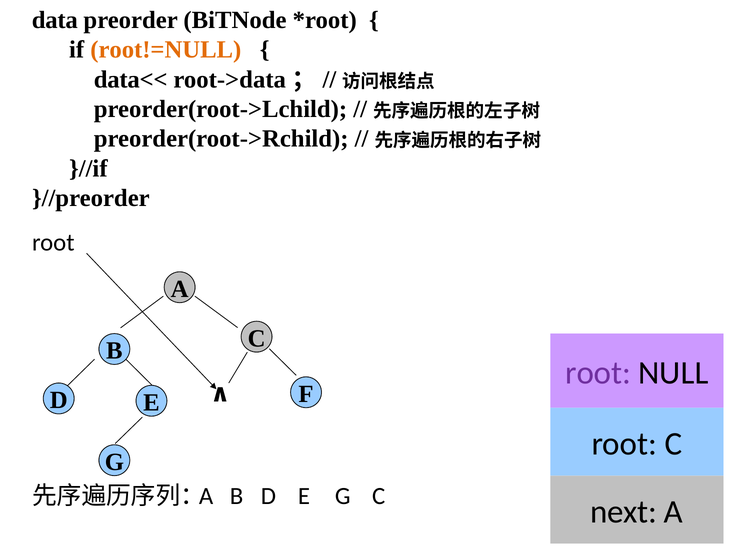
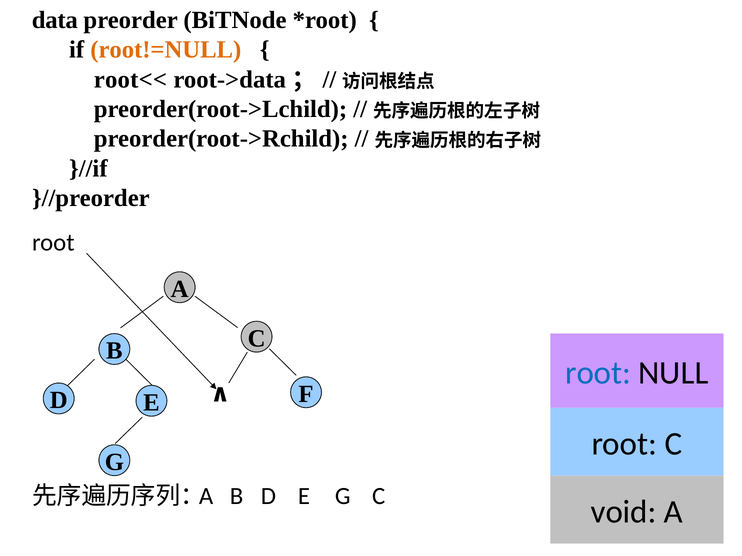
data<<: data<< -> root<<
root at (598, 373) colour: purple -> blue
next: next -> void
